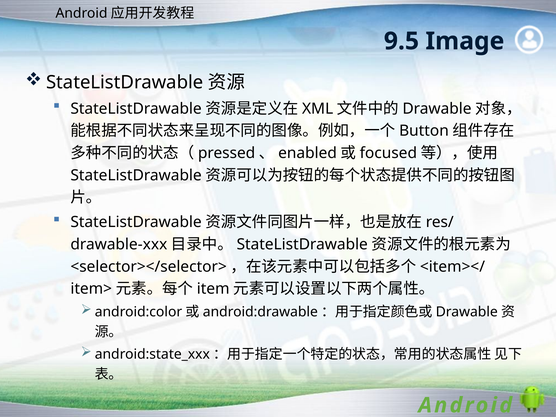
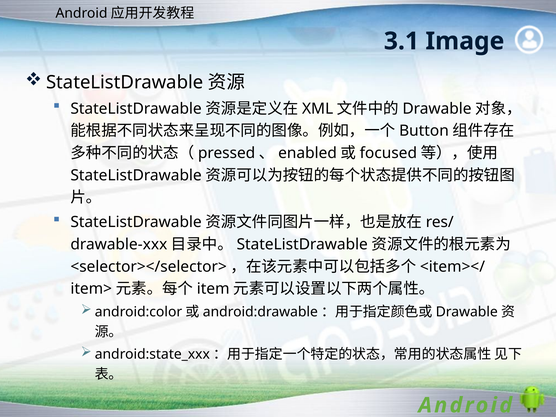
9.5: 9.5 -> 3.1
